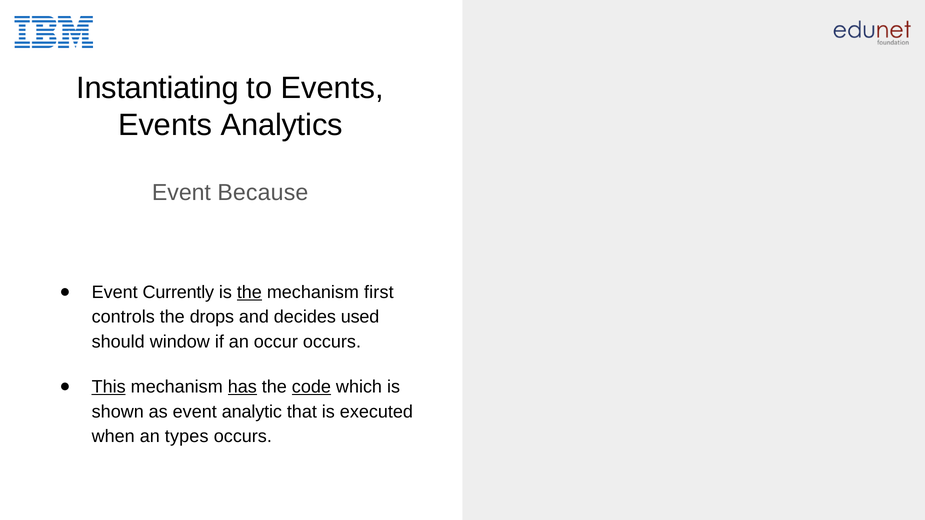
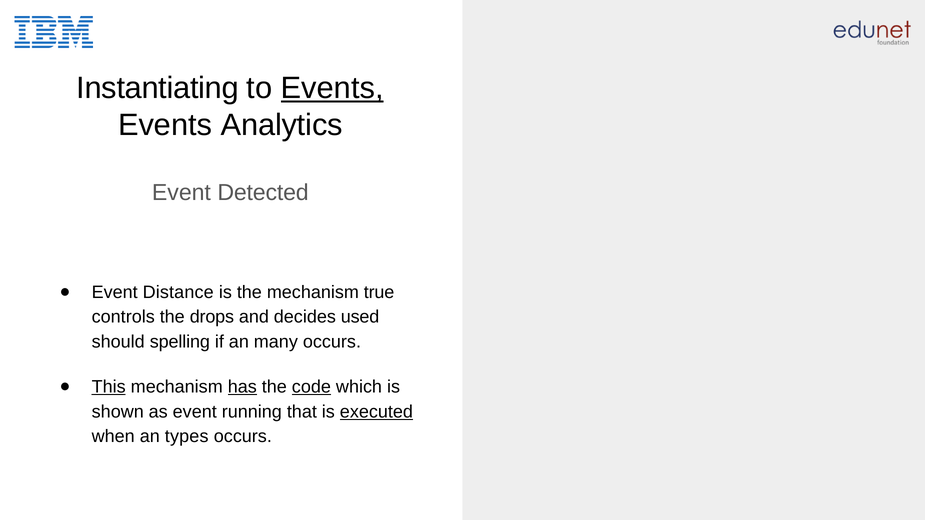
Events at (332, 88) underline: none -> present
Because: Because -> Detected
Currently: Currently -> Distance
the at (249, 292) underline: present -> none
first: first -> true
window: window -> spelling
occur: occur -> many
analytic: analytic -> running
executed underline: none -> present
